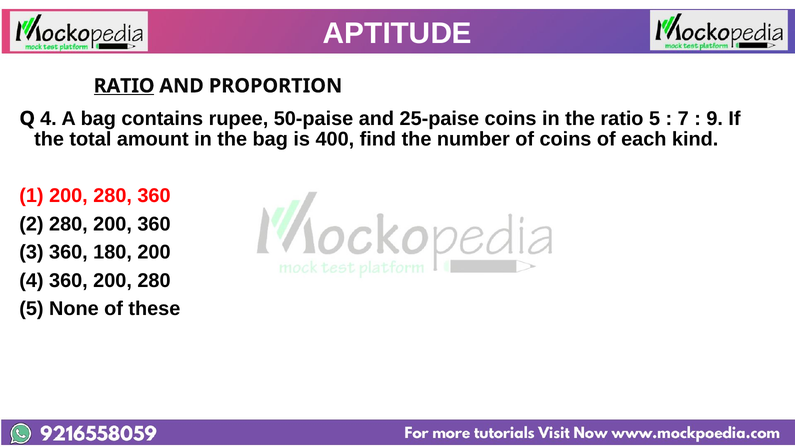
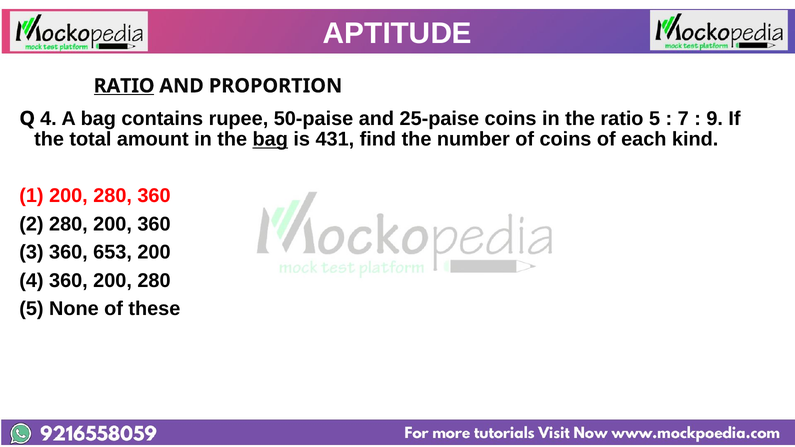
bag at (270, 139) underline: none -> present
400: 400 -> 431
180: 180 -> 653
